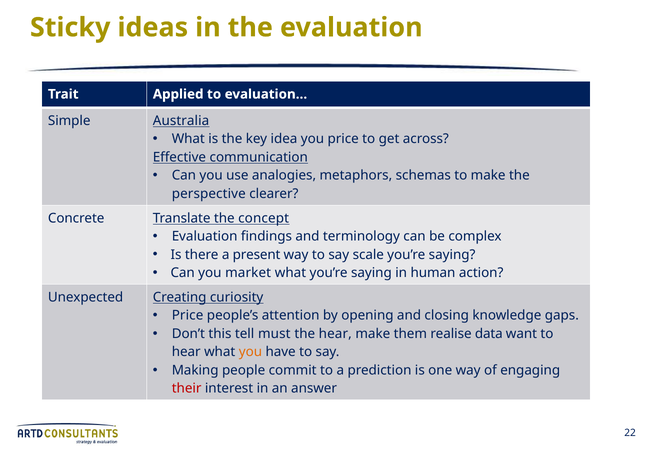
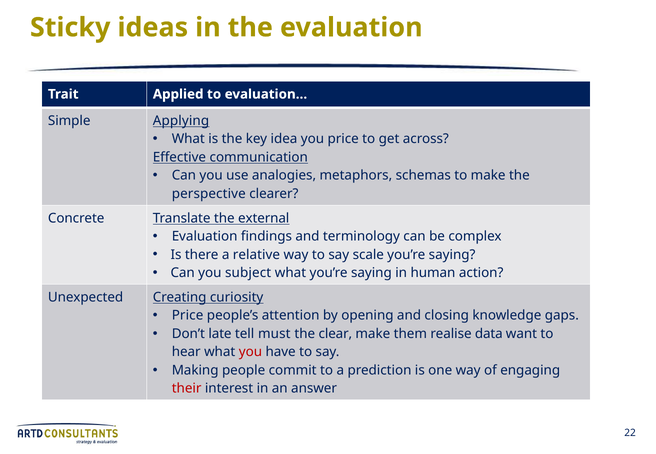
Australia: Australia -> Applying
concept: concept -> external
present: present -> relative
market: market -> subject
this: this -> late
the hear: hear -> clear
you at (250, 352) colour: orange -> red
